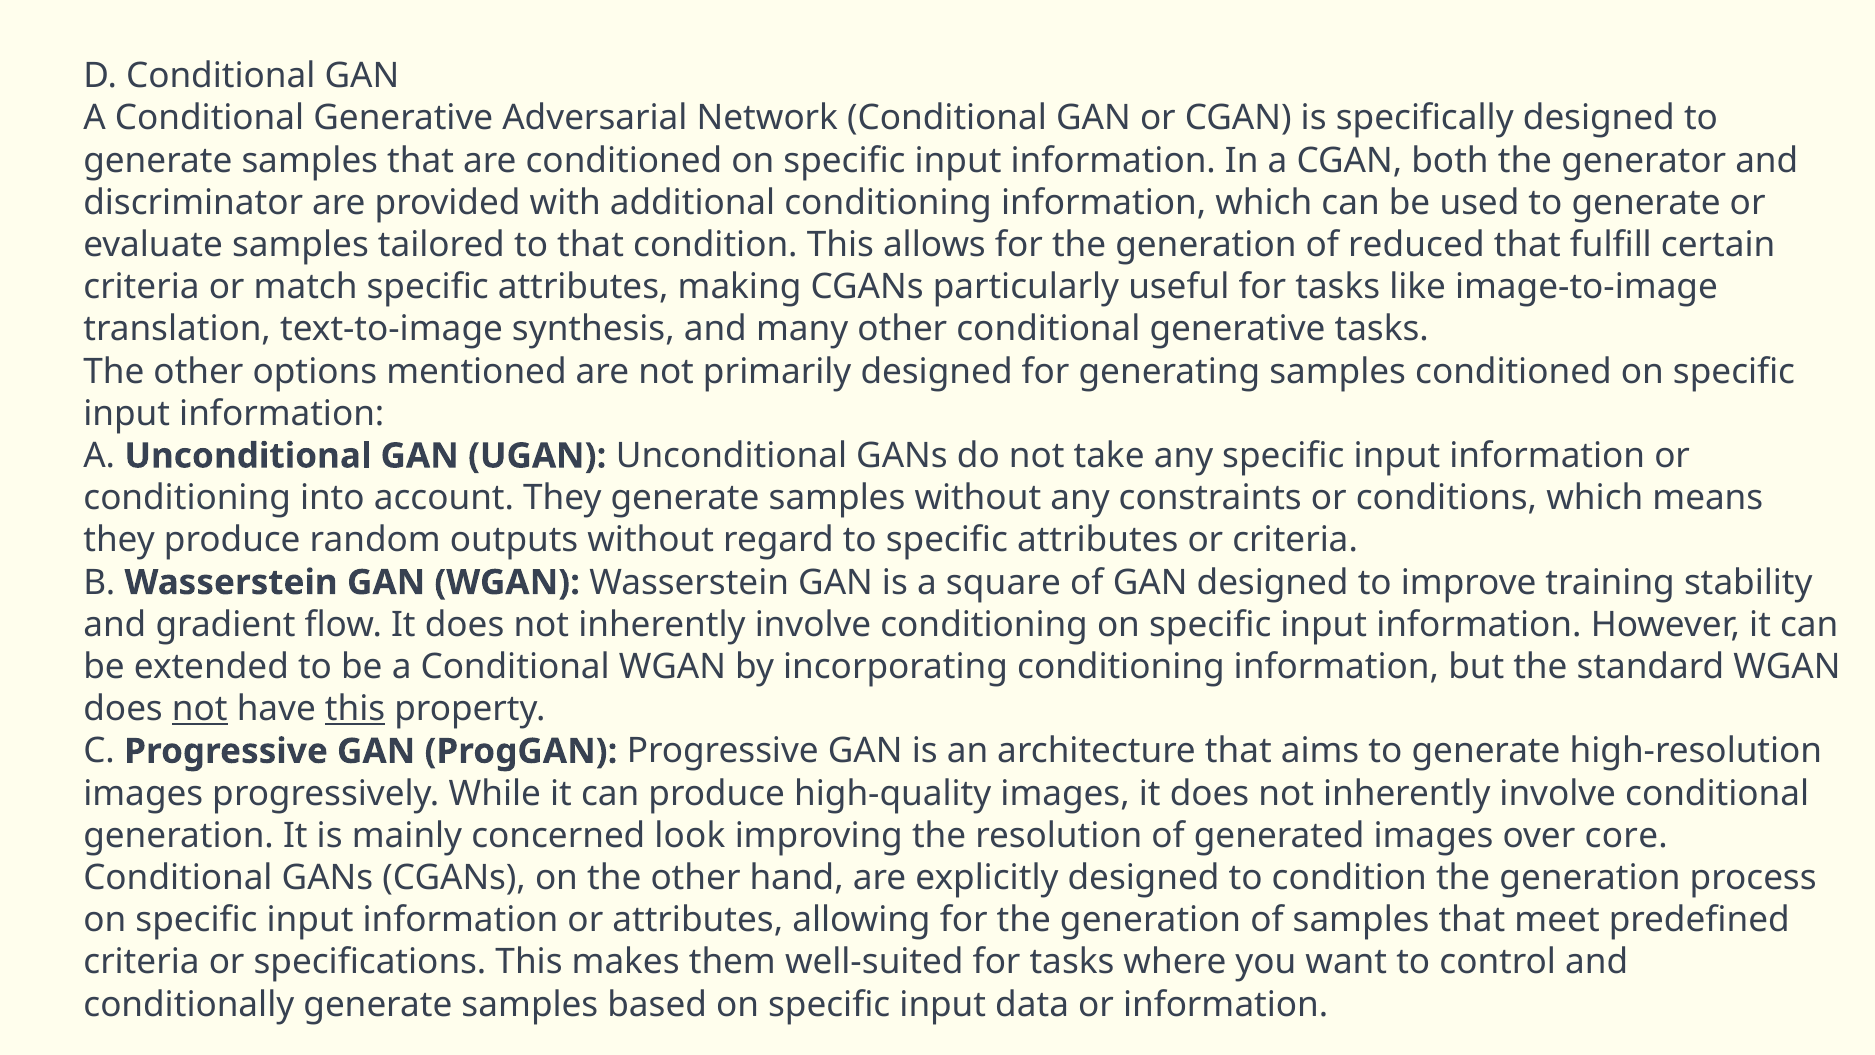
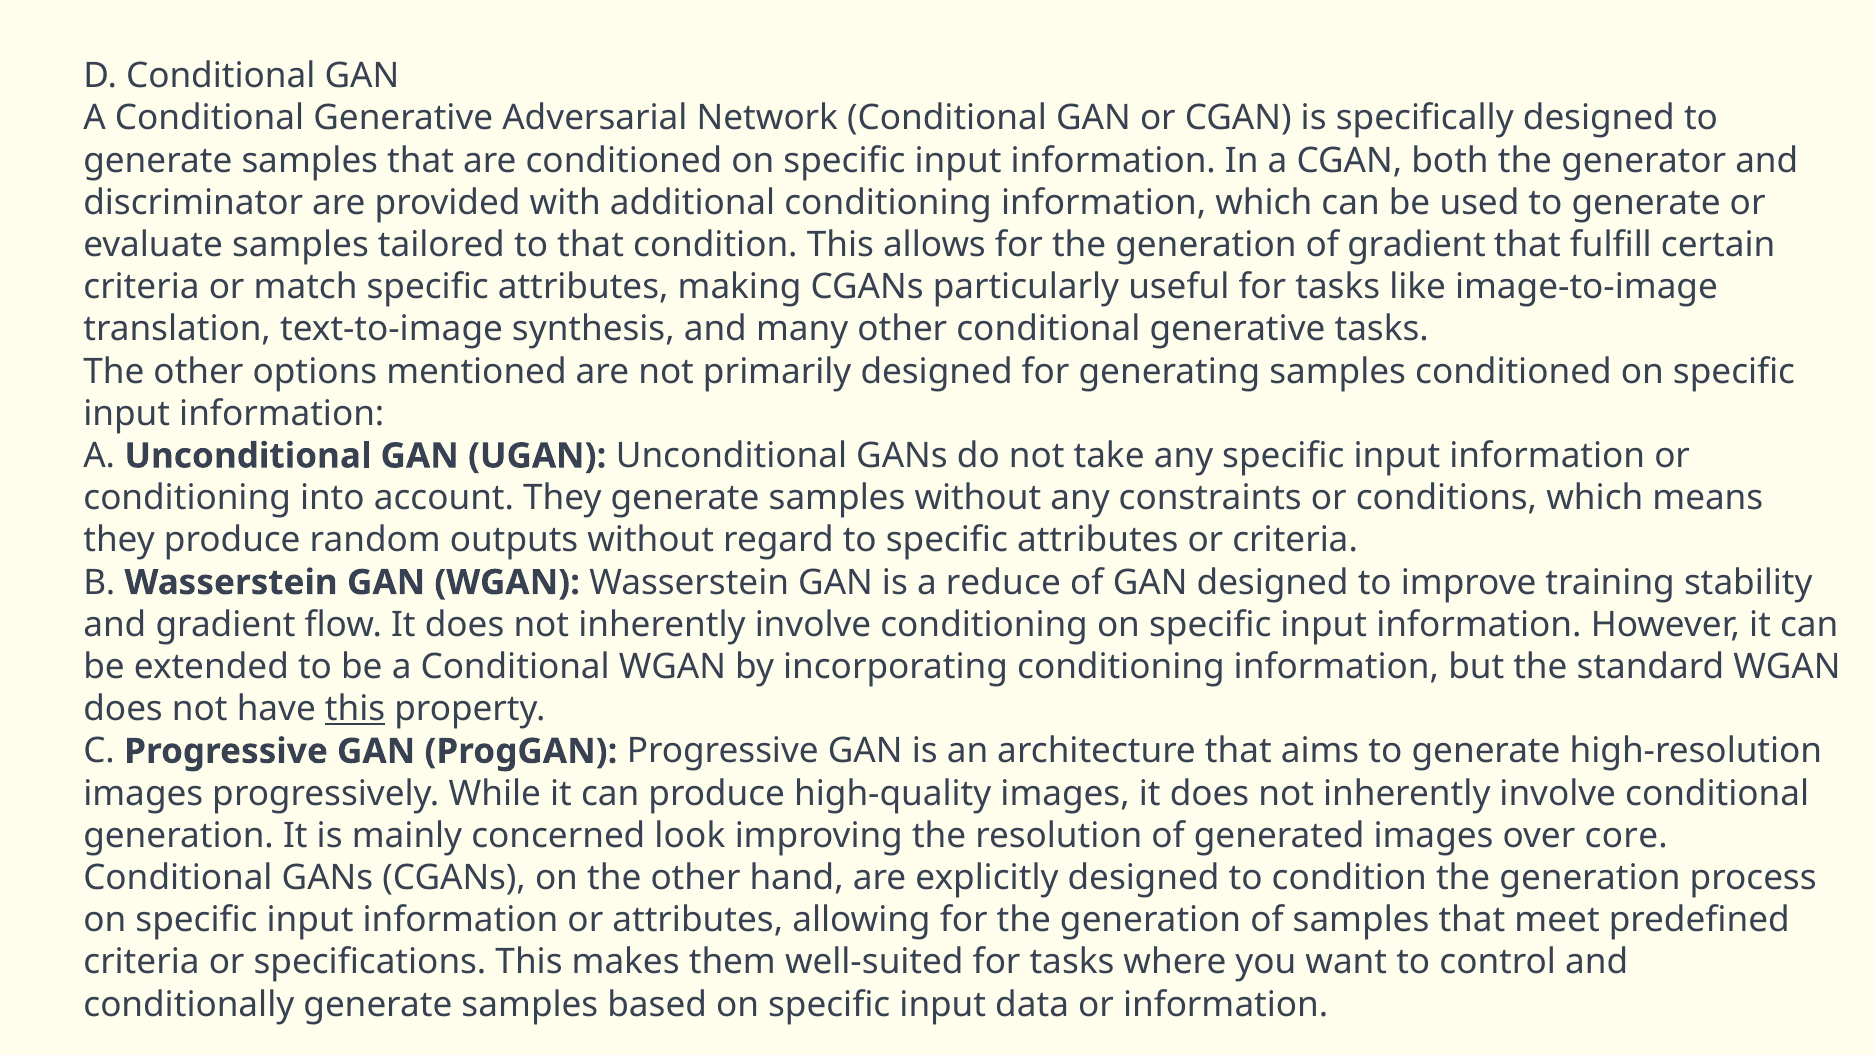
of reduced: reduced -> gradient
square: square -> reduce
not at (200, 709) underline: present -> none
